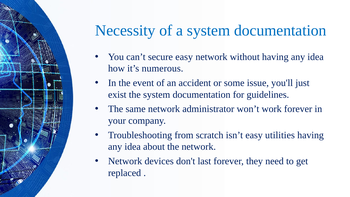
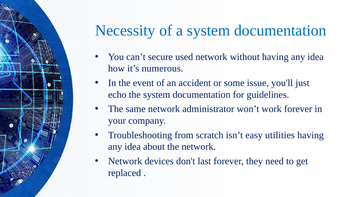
secure easy: easy -> used
exist: exist -> echo
